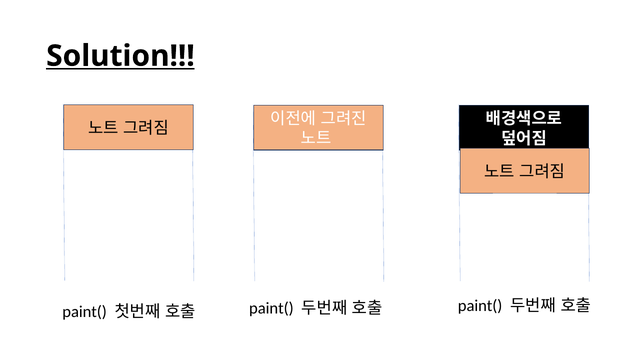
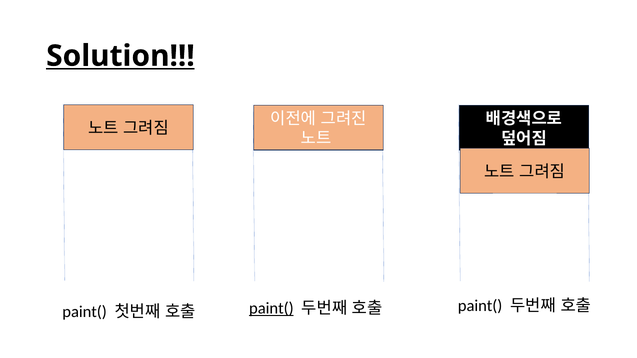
paint( at (271, 309) underline: none -> present
